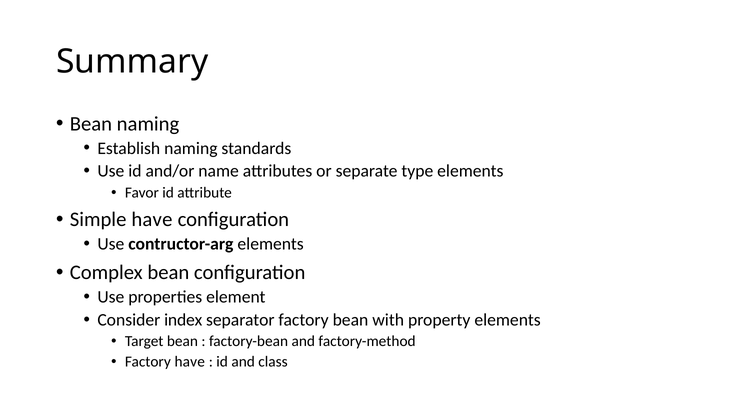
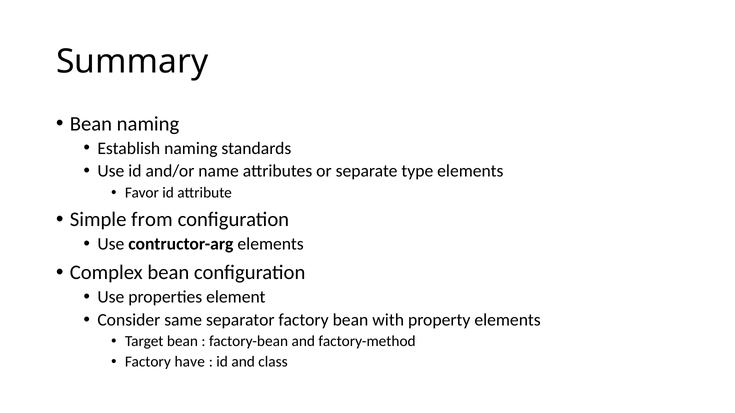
Simple have: have -> from
index: index -> same
